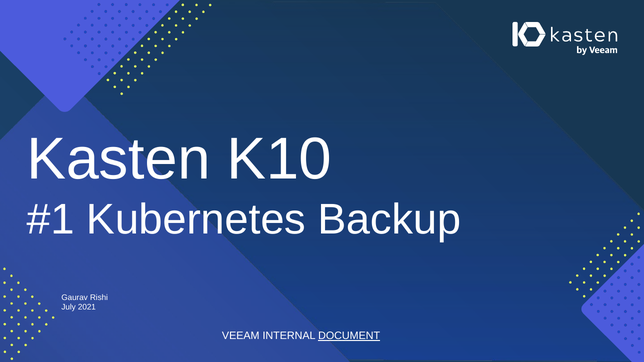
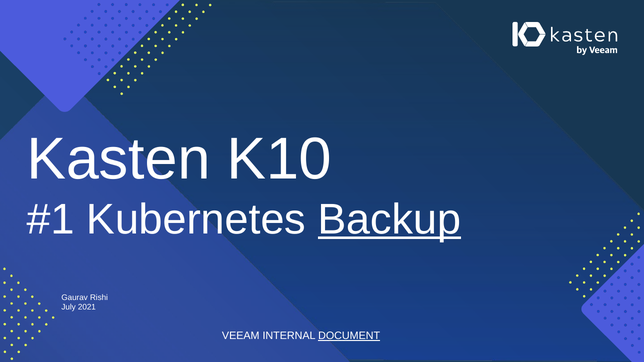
Backup underline: none -> present
